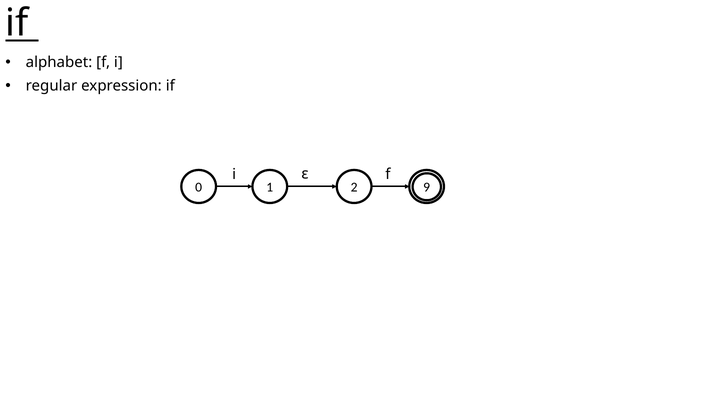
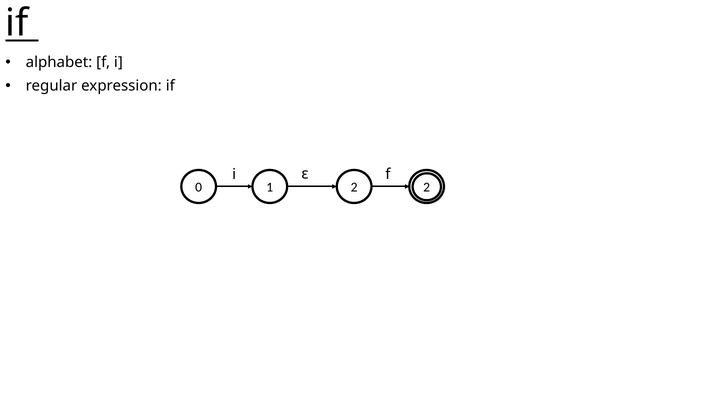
1 9: 9 -> 2
